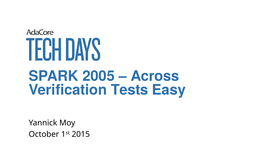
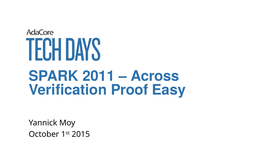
2005: 2005 -> 2011
Tests: Tests -> Proof
